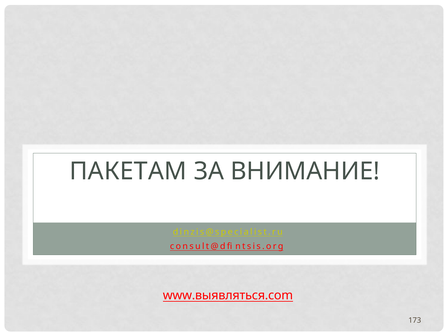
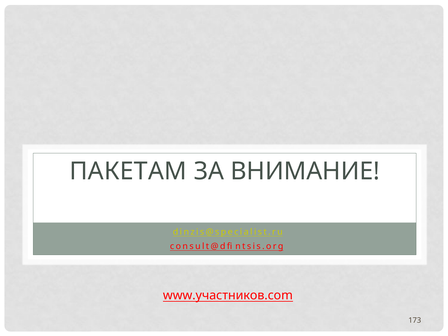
www.выявляться.com: www.выявляться.com -> www.участников.com
